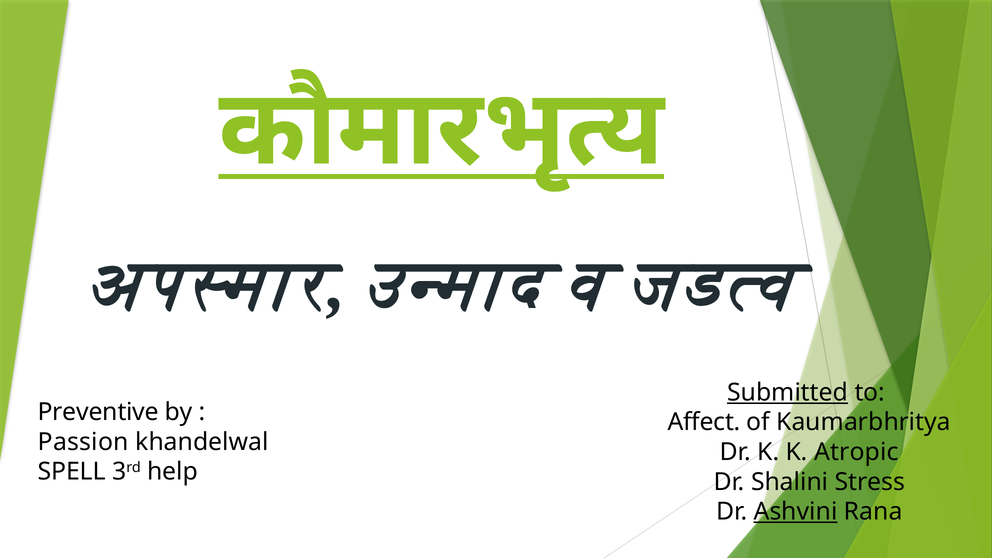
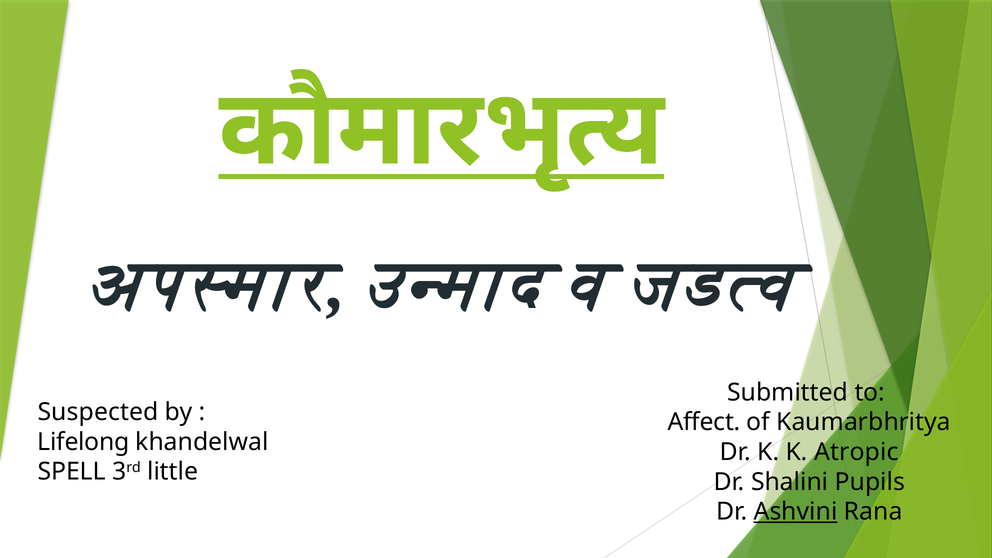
Submitted underline: present -> none
Preventive: Preventive -> Suspected
Passion: Passion -> Lifelong
help: help -> little
Stress: Stress -> Pupils
